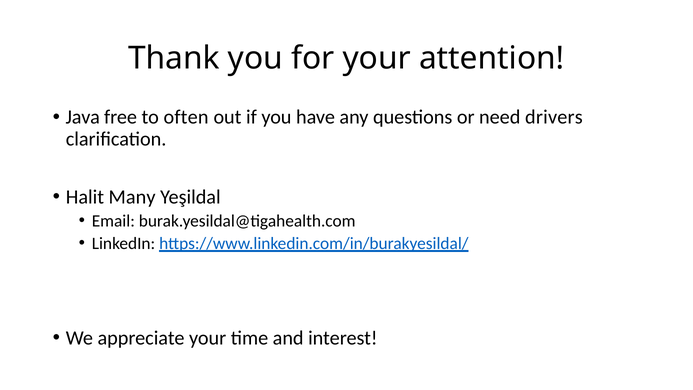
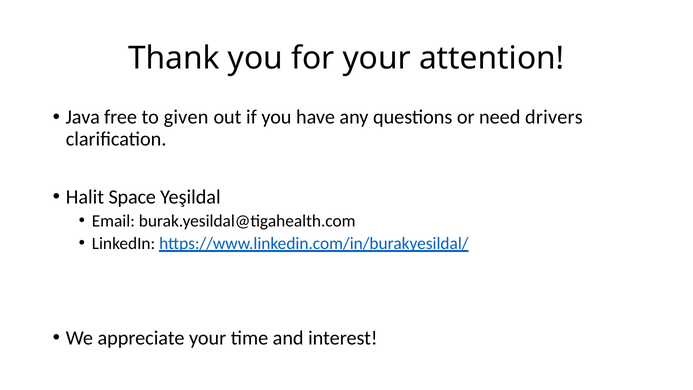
often: often -> given
Many: Many -> Space
